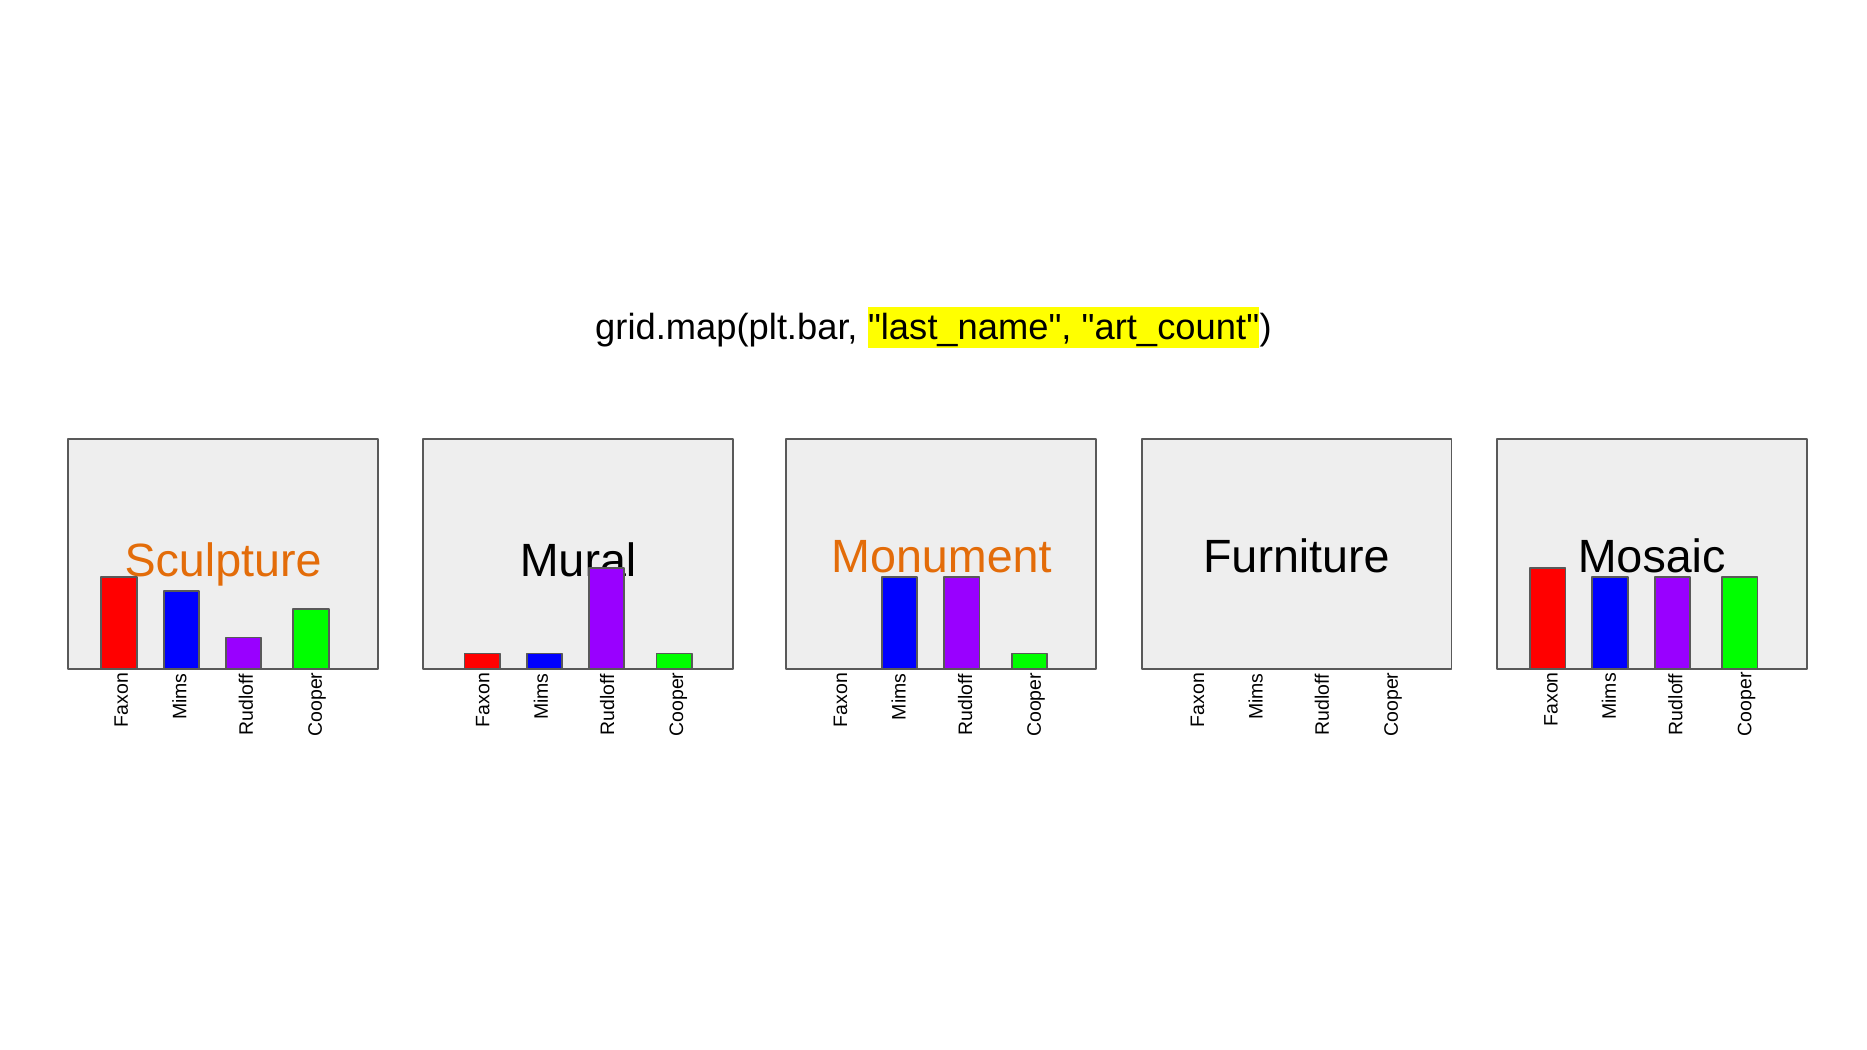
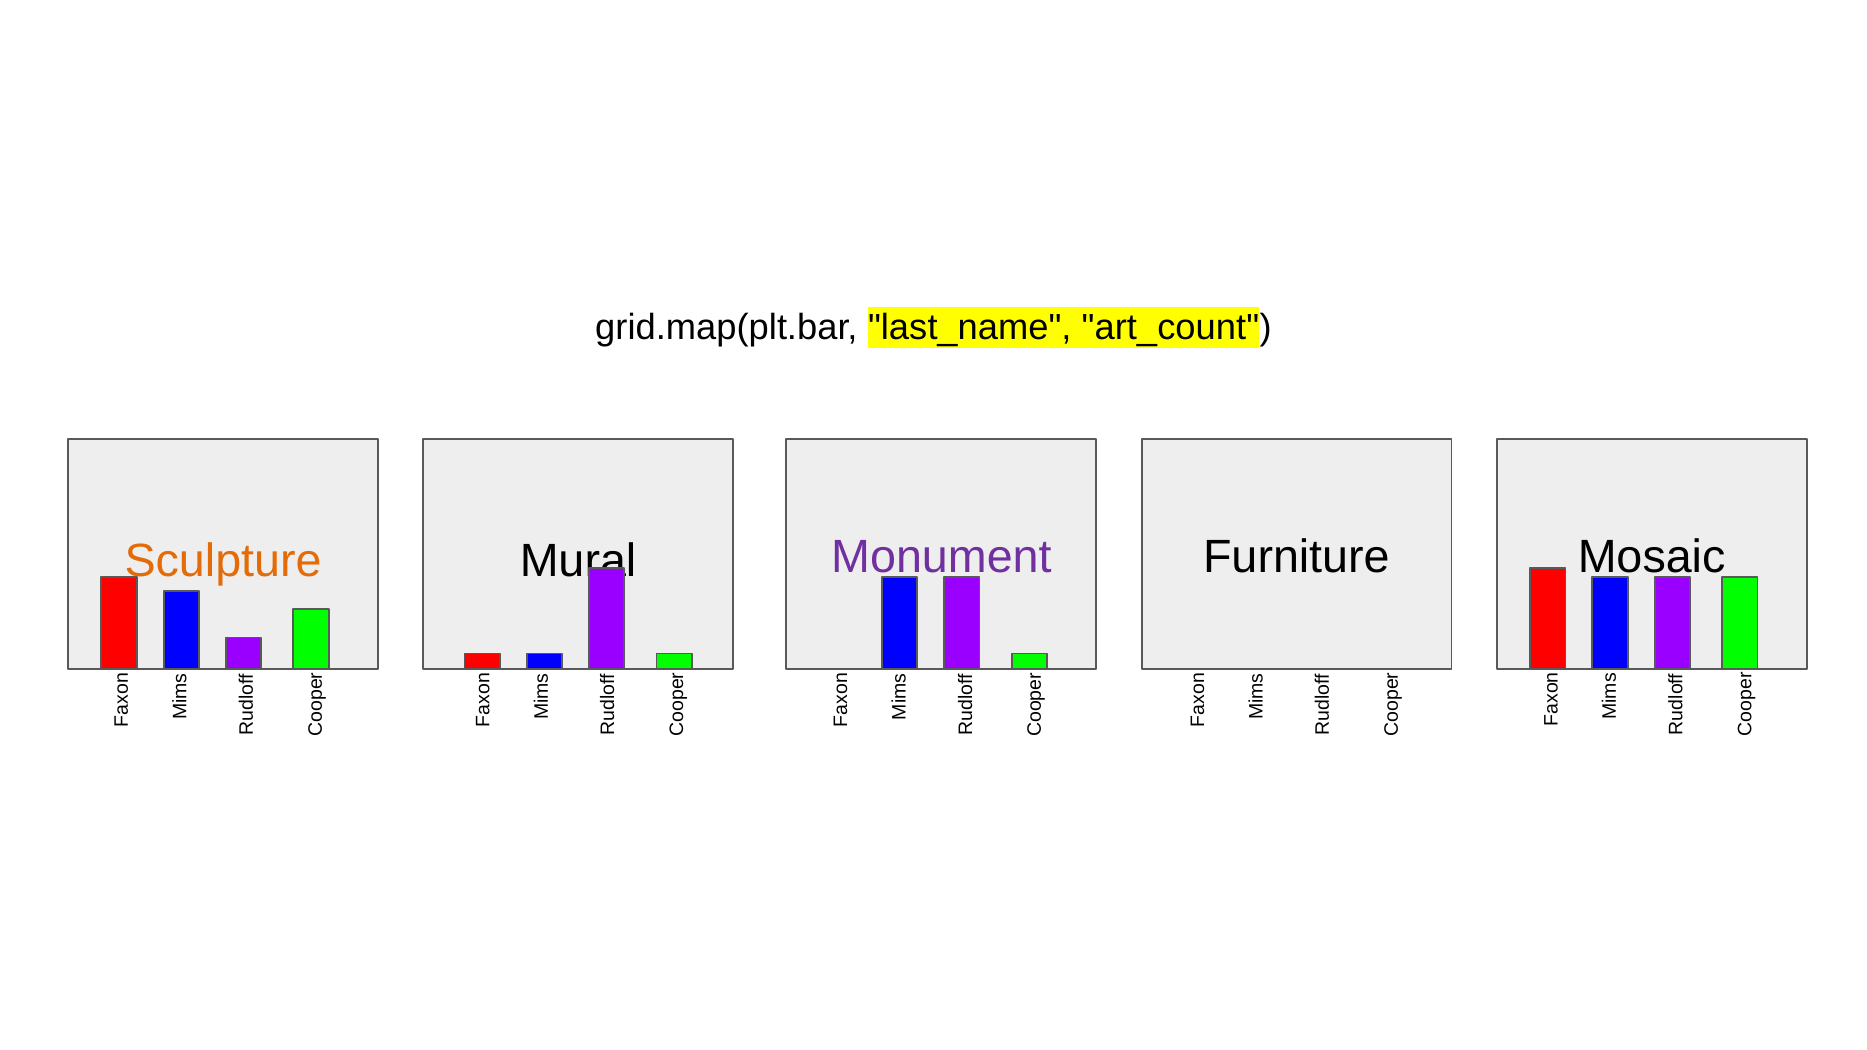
Monument colour: orange -> purple
